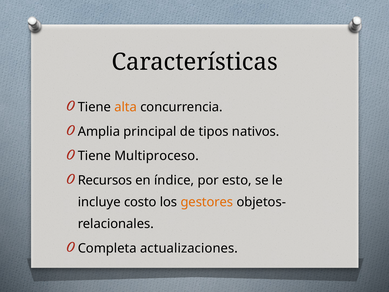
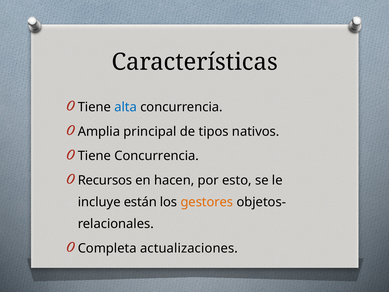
alta colour: orange -> blue
Tiene Multiproceso: Multiproceso -> Concurrencia
índice: índice -> hacen
costo: costo -> están
